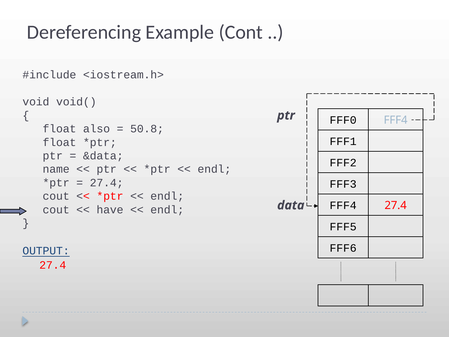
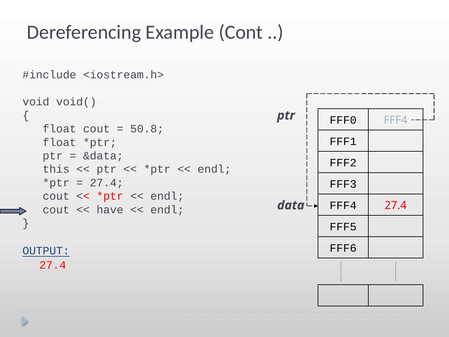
float also: also -> cout
name: name -> this
